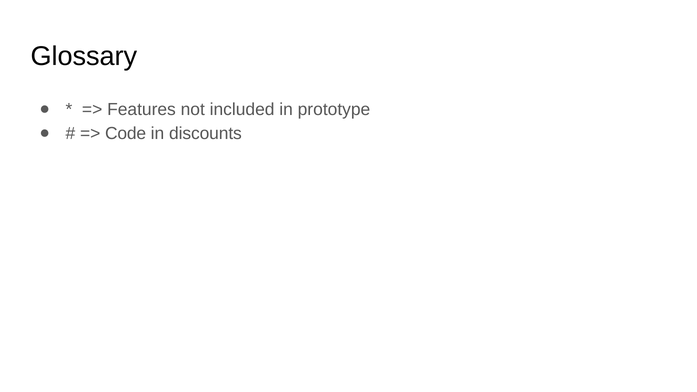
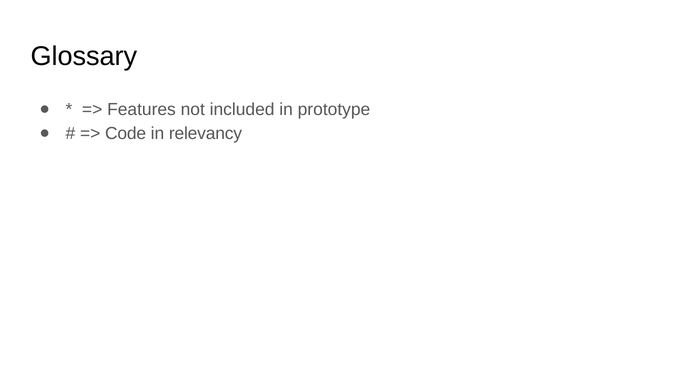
discounts: discounts -> relevancy
